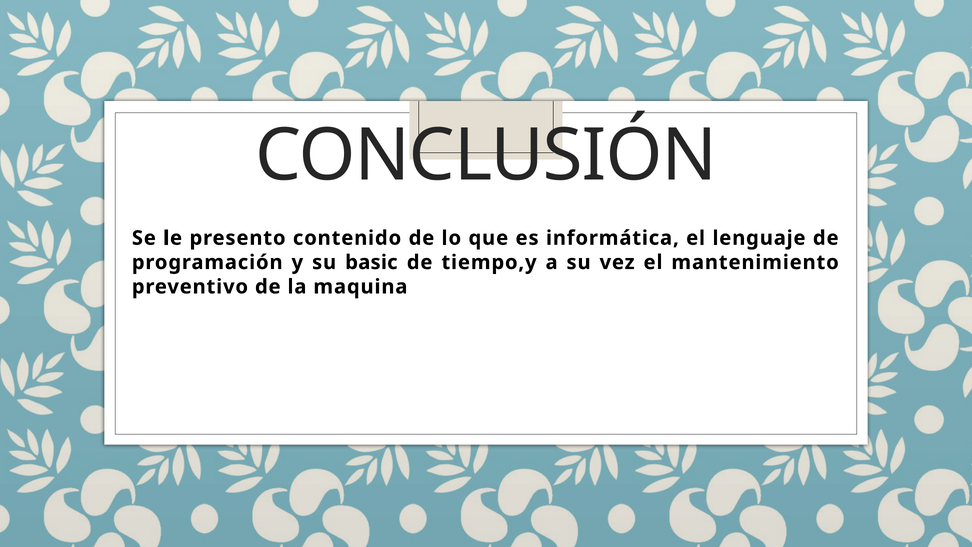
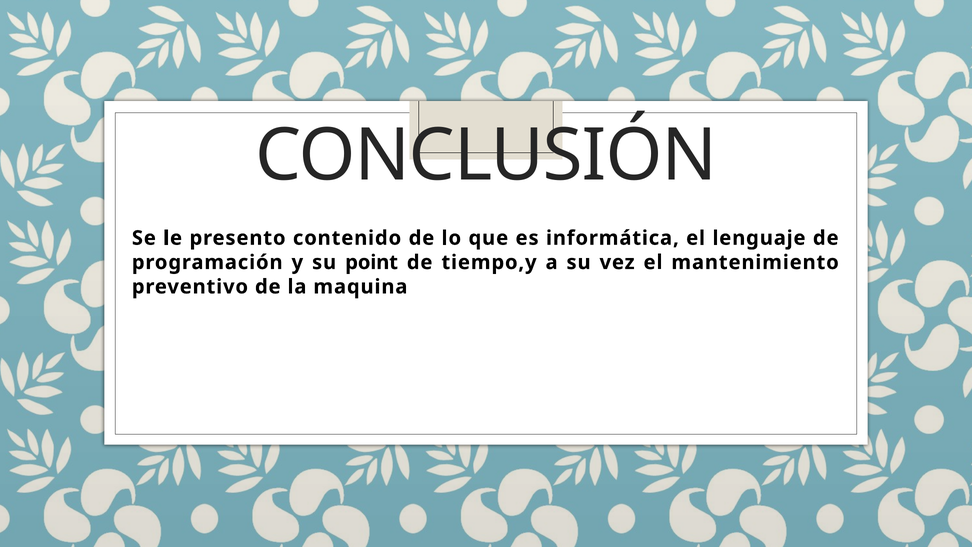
basic: basic -> point
